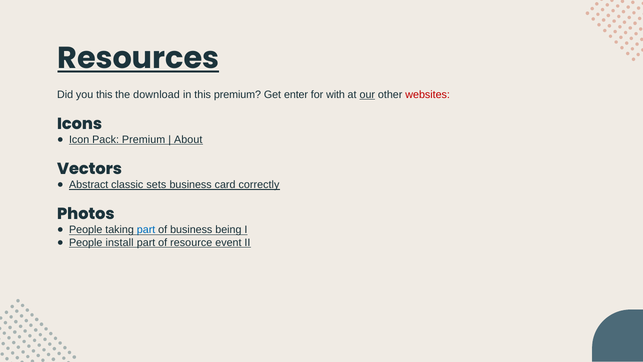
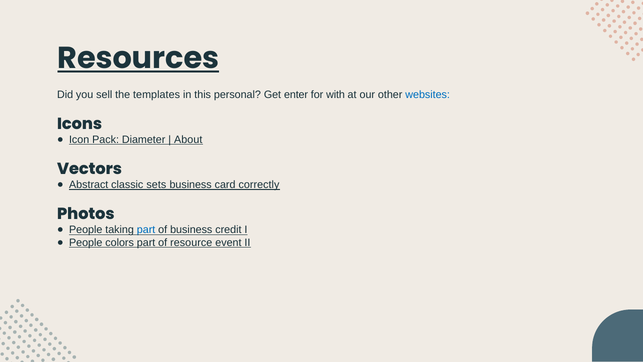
you this: this -> sell
download: download -> templates
this premium: premium -> personal
our underline: present -> none
websites colour: red -> blue
Pack Premium: Premium -> Diameter
being: being -> credit
install: install -> colors
